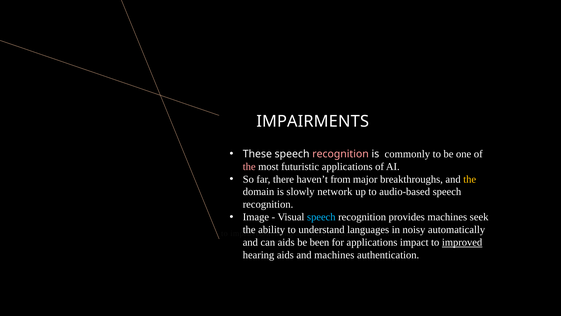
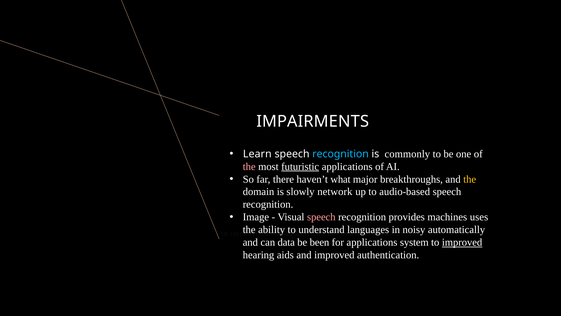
These: These -> Learn
recognition at (341, 154) colour: pink -> light blue
futuristic underline: none -> present
from: from -> what
speech at (321, 217) colour: light blue -> pink
seek: seek -> uses
can aids: aids -> data
impact: impact -> system
and machines: machines -> improved
